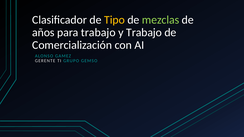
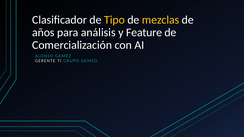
mezclas colour: light green -> yellow
para trabajo: trabajo -> análisis
y Trabajo: Trabajo -> Feature
